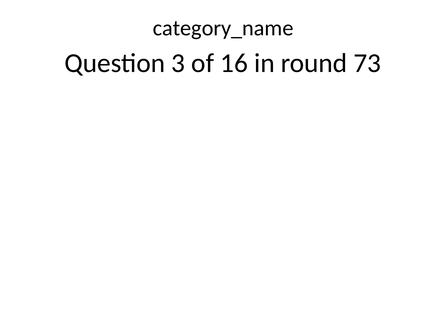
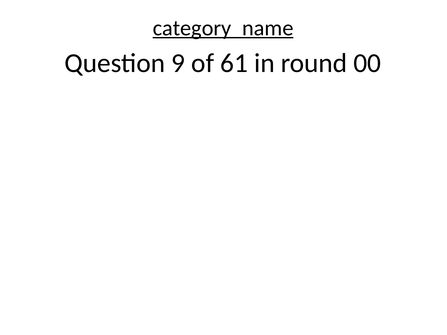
category_name underline: none -> present
3: 3 -> 9
16: 16 -> 61
73: 73 -> 00
